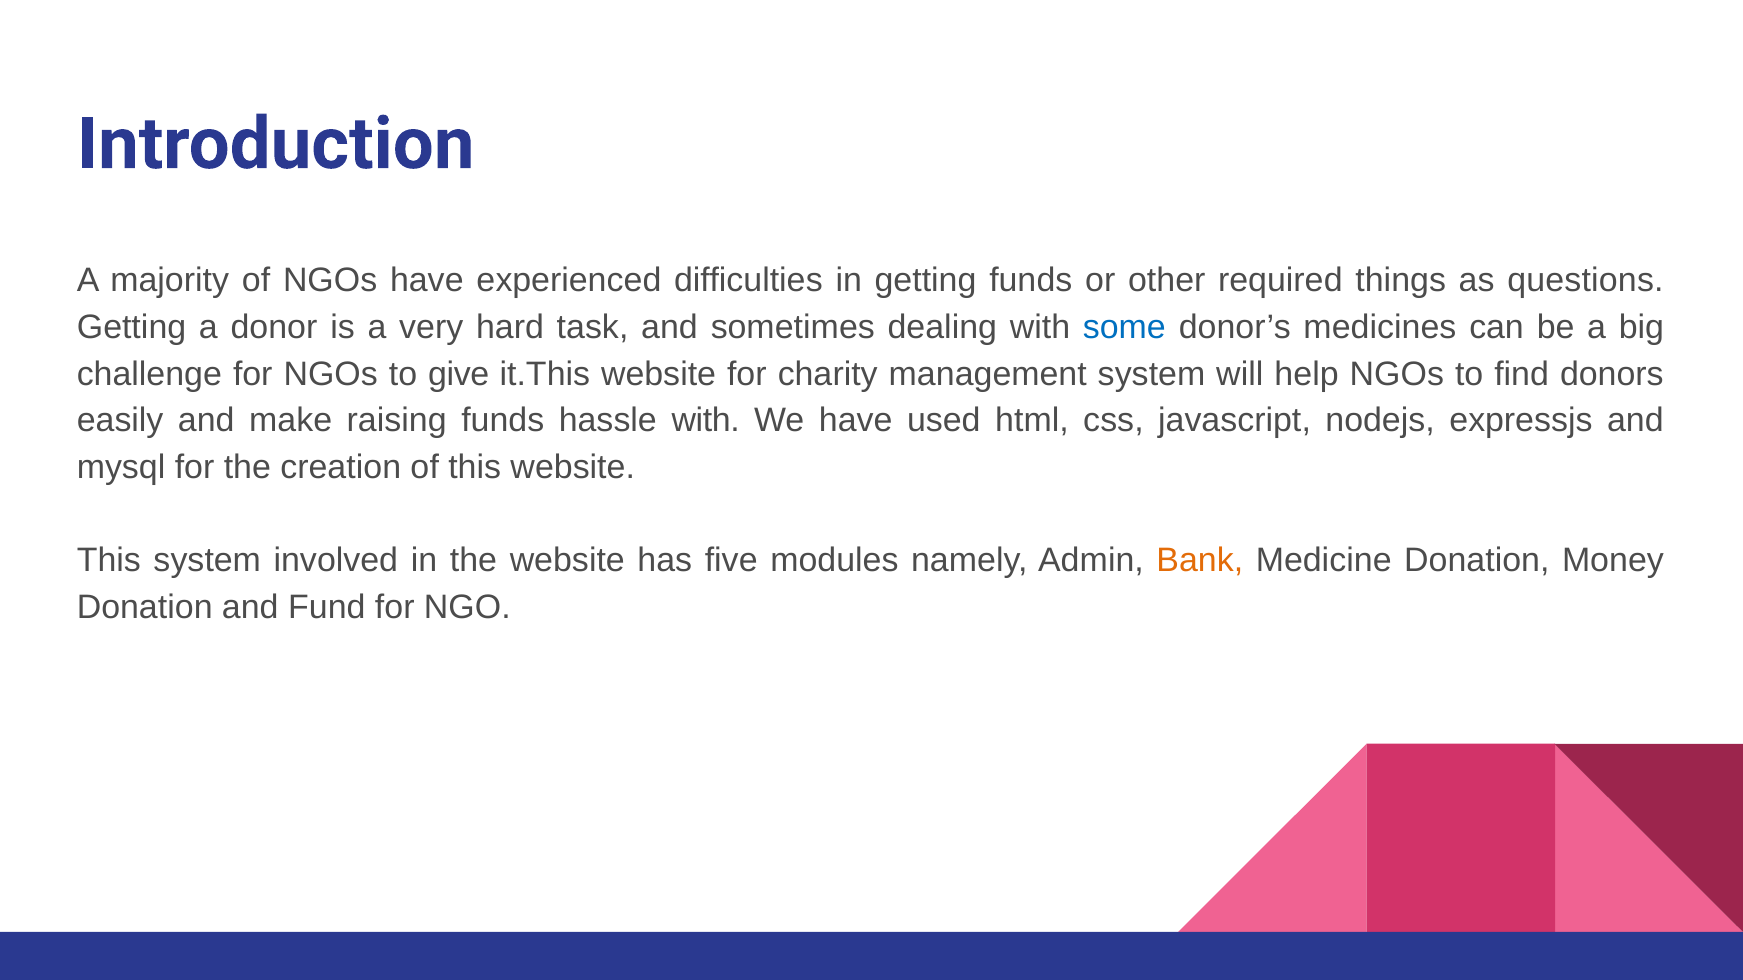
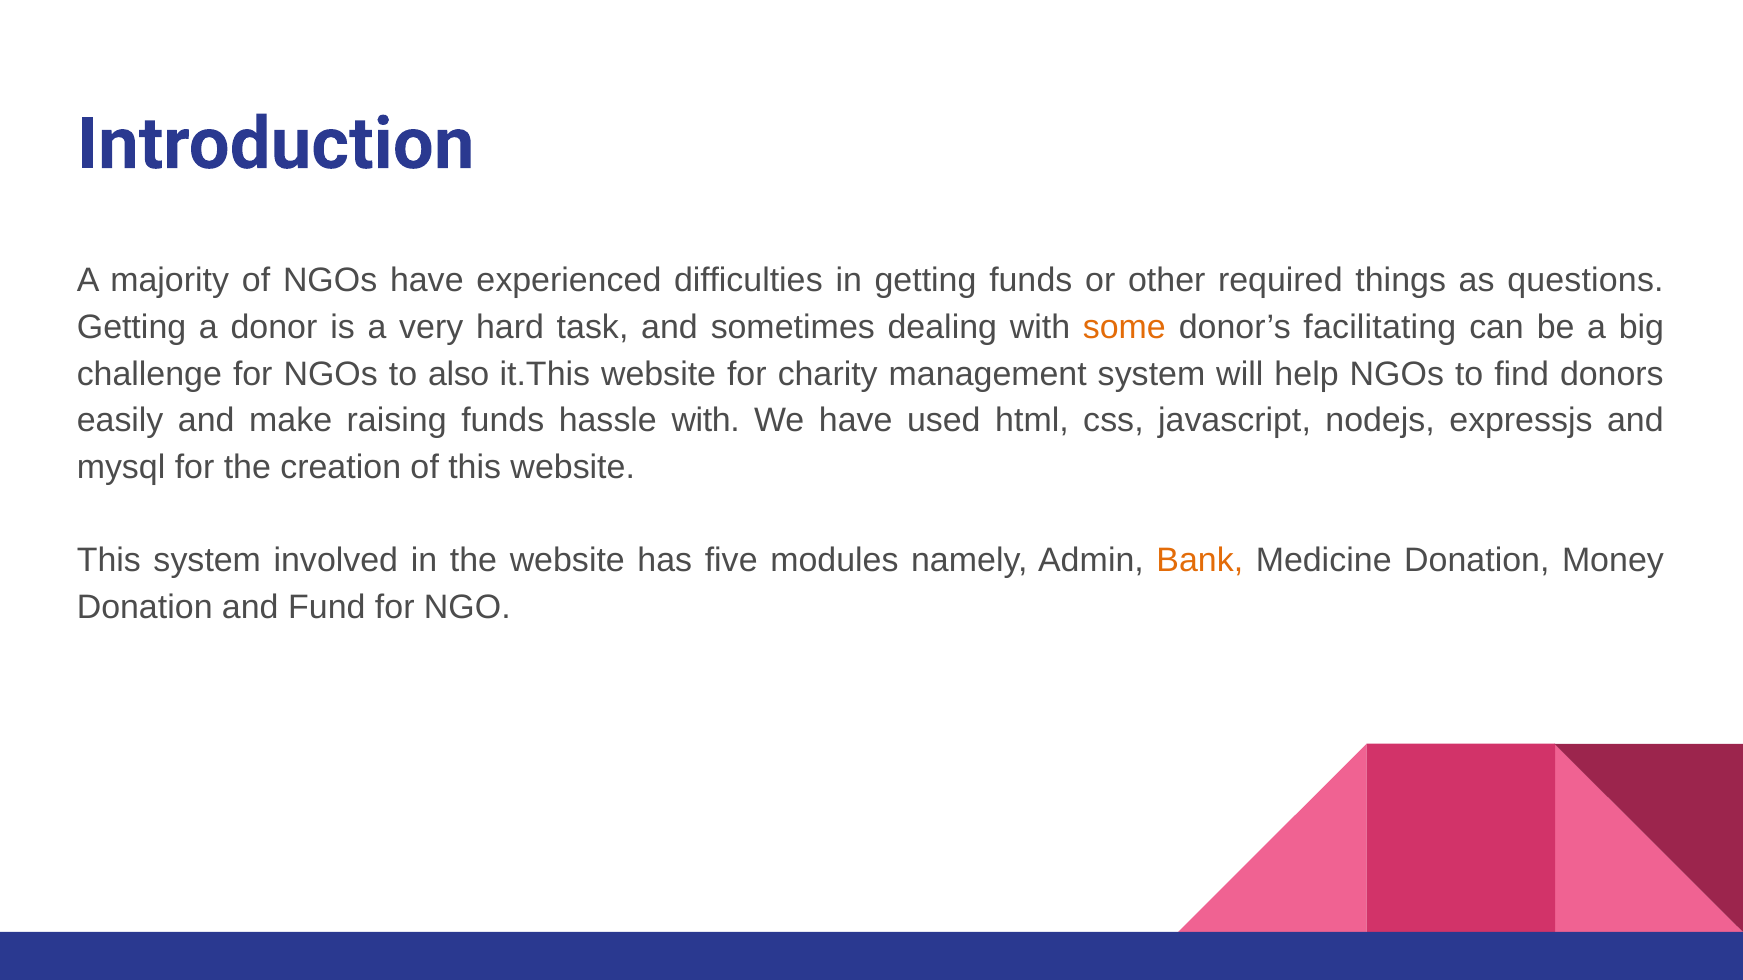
some colour: blue -> orange
medicines: medicines -> facilitating
give: give -> also
